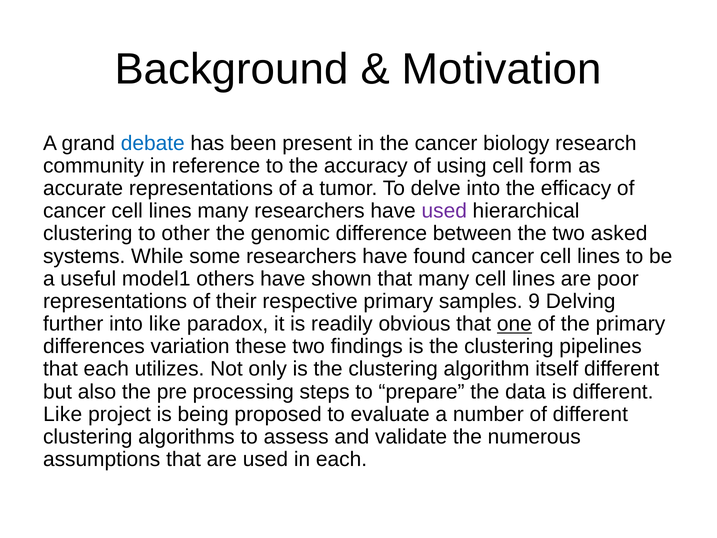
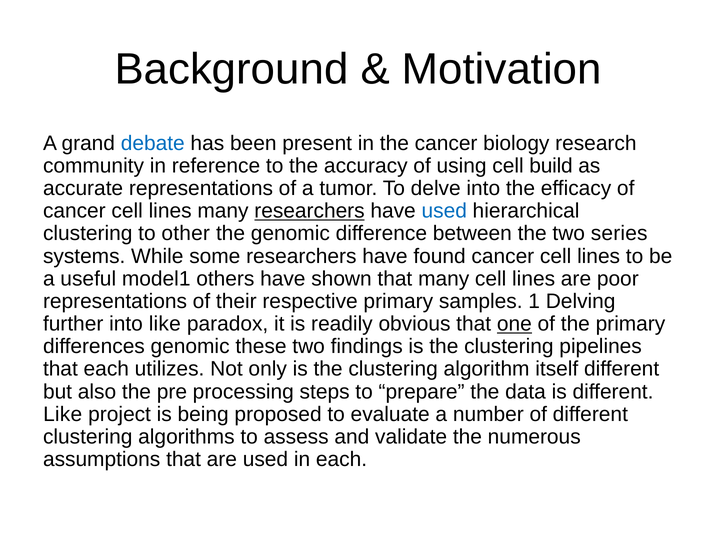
form: form -> build
researchers at (310, 211) underline: none -> present
used at (444, 211) colour: purple -> blue
asked: asked -> series
9: 9 -> 1
differences variation: variation -> genomic
